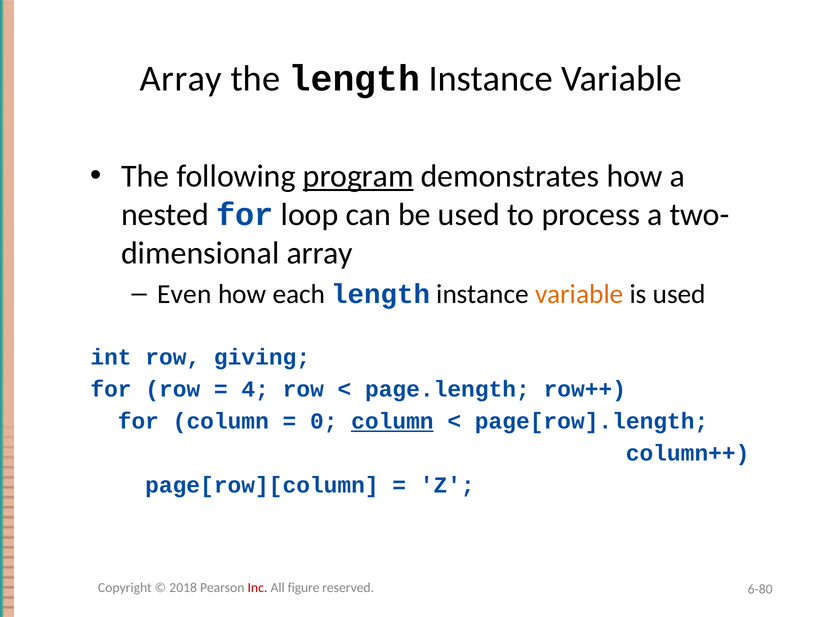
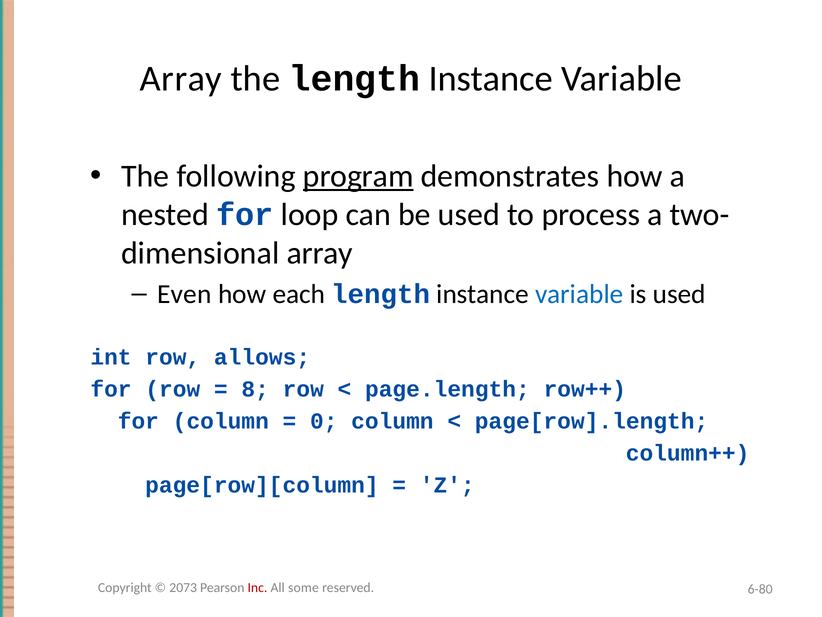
variable at (579, 294) colour: orange -> blue
giving: giving -> allows
4: 4 -> 8
column at (392, 421) underline: present -> none
2018: 2018 -> 2073
figure: figure -> some
